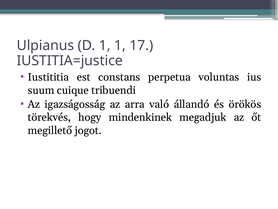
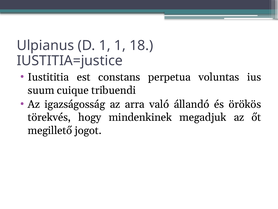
17: 17 -> 18
